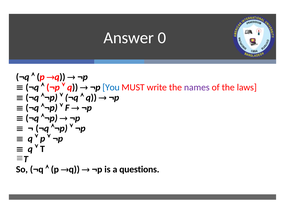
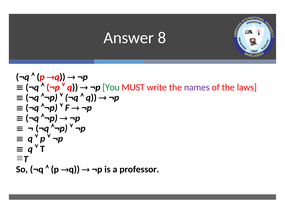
0: 0 -> 8
You colour: blue -> green
questions: questions -> professor
